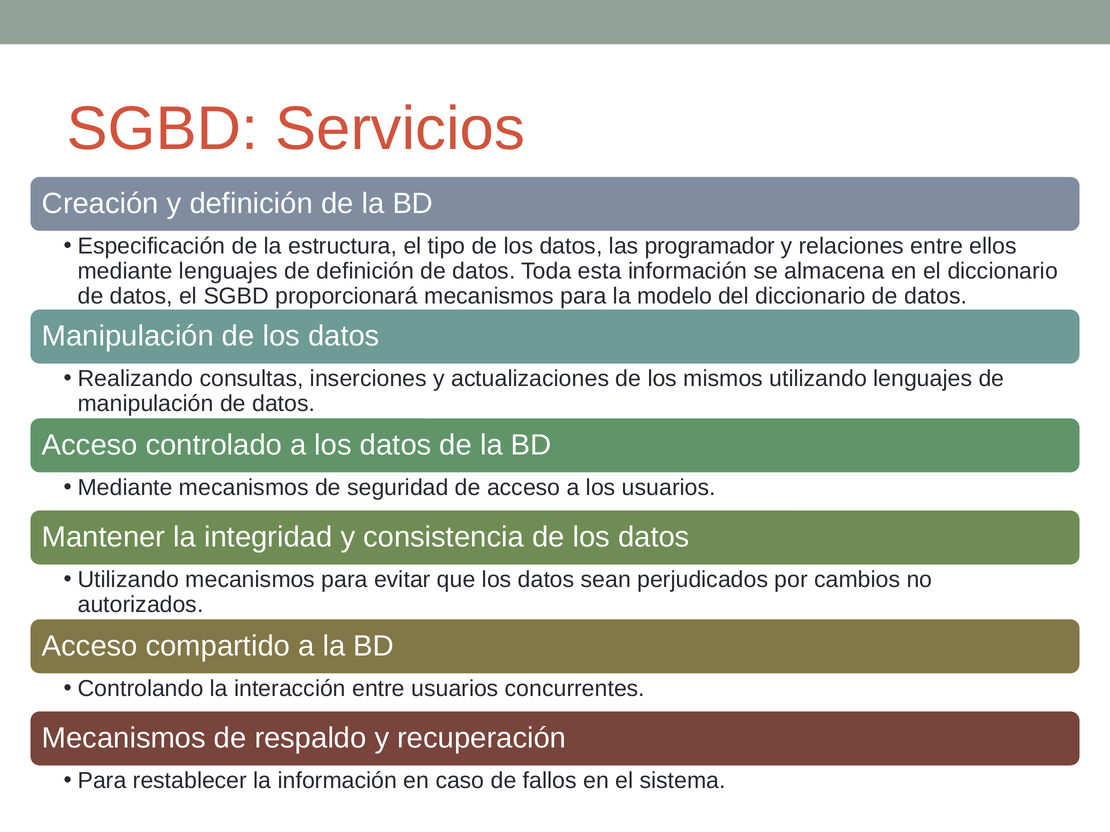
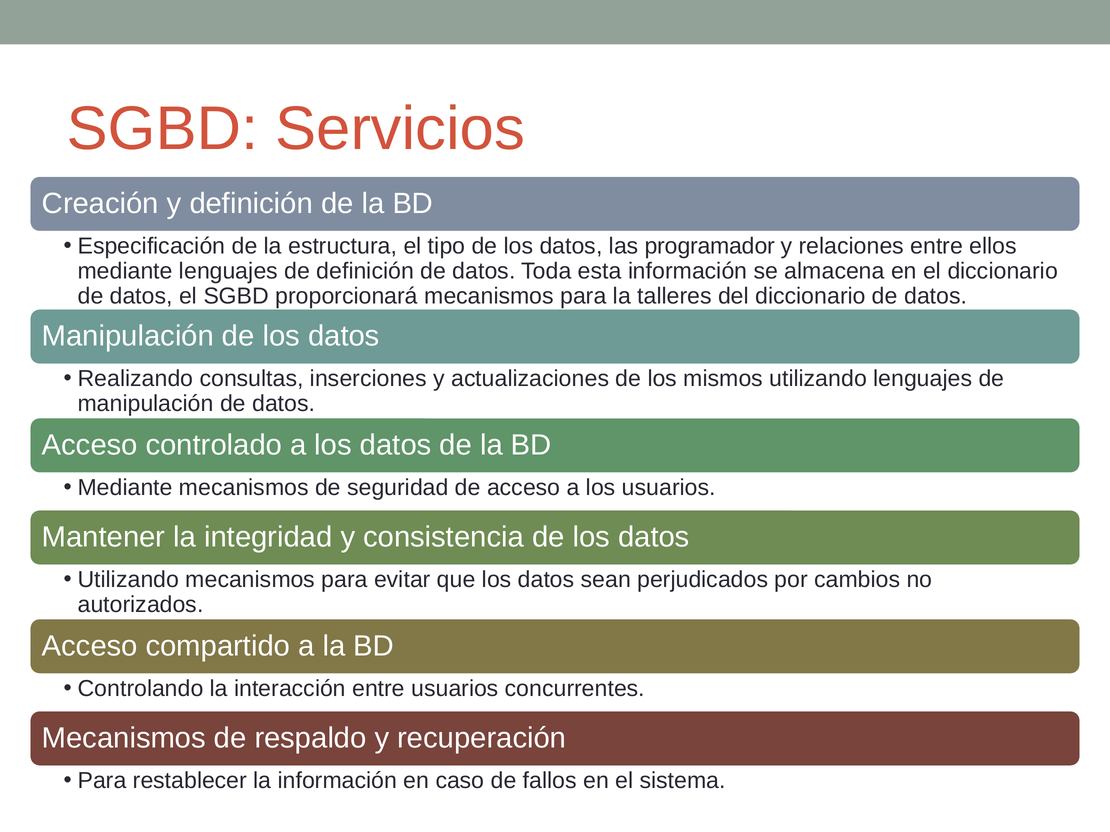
modelo: modelo -> talleres
